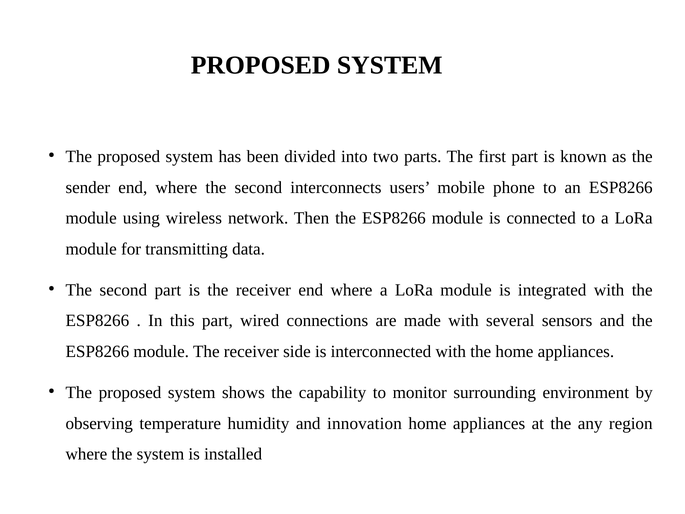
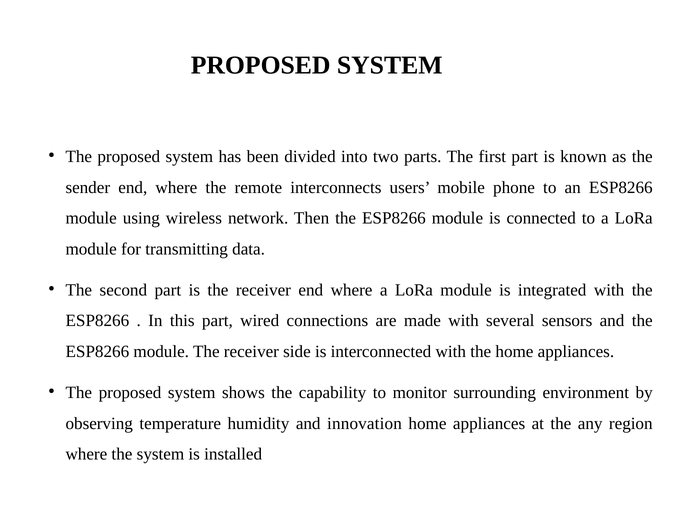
where the second: second -> remote
